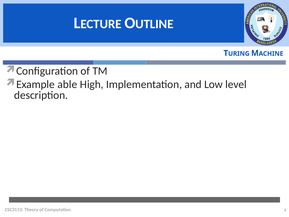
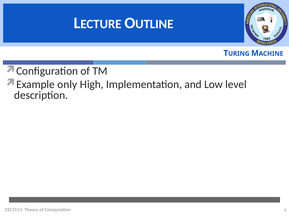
able: able -> only
